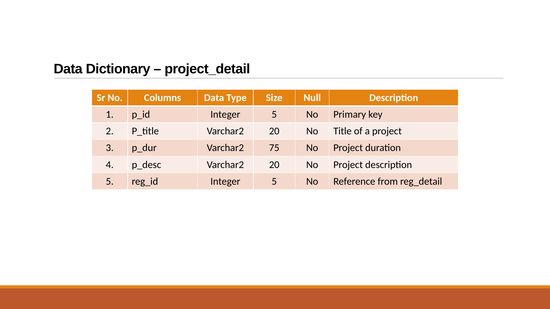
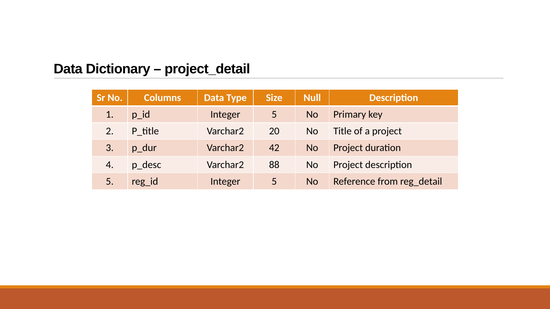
75: 75 -> 42
20 at (274, 165): 20 -> 88
